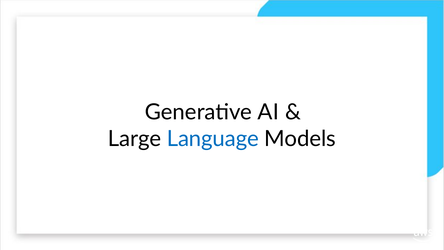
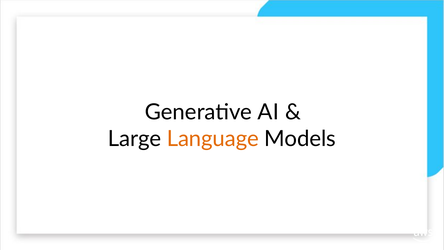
Language colour: blue -> orange
